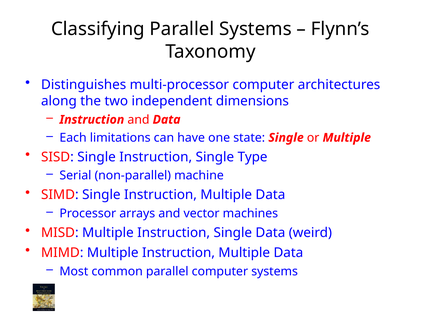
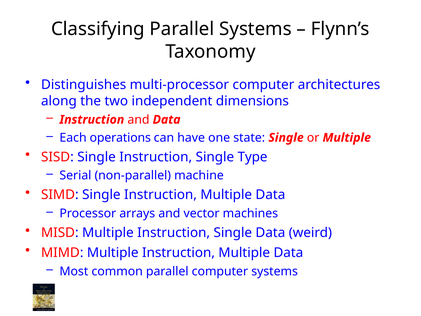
limitations: limitations -> operations
